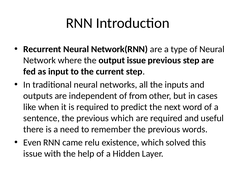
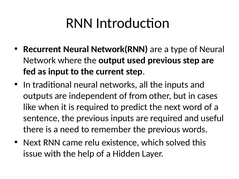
output issue: issue -> used
previous which: which -> inputs
Even at (32, 143): Even -> Next
